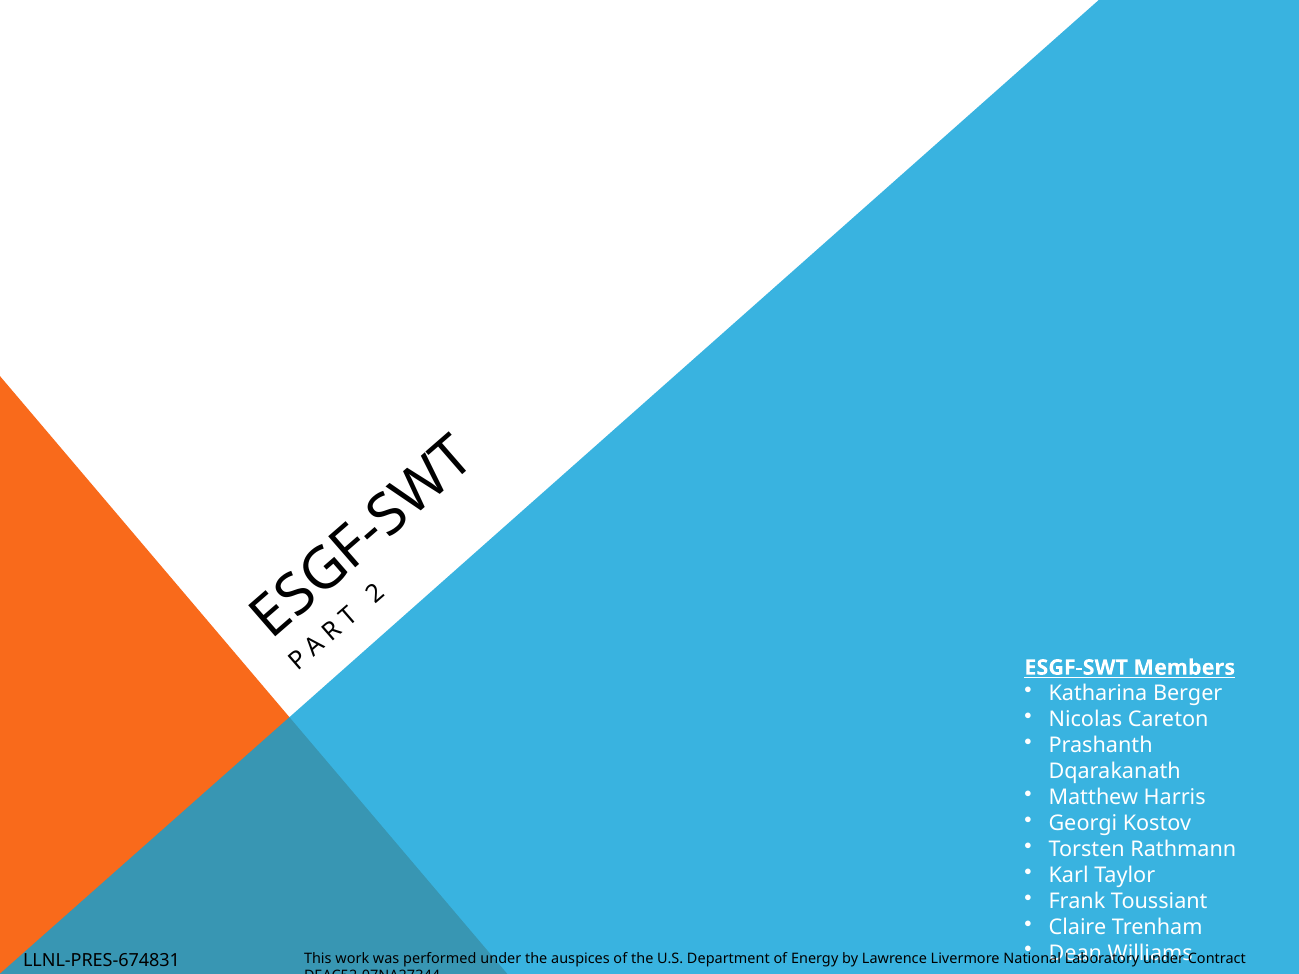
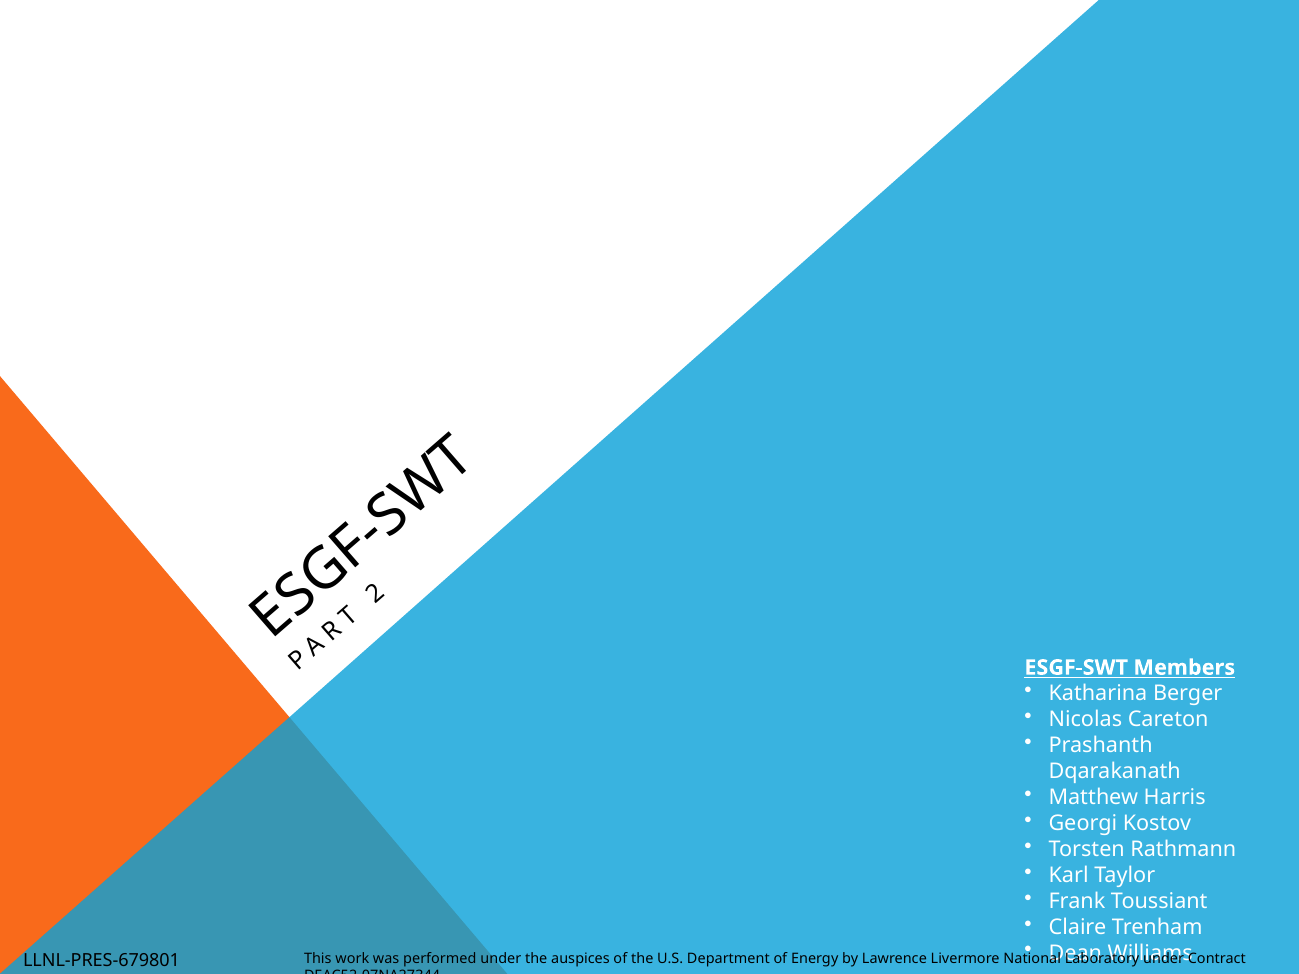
LLNL-PRES-674831: LLNL-PRES-674831 -> LLNL-PRES-679801
